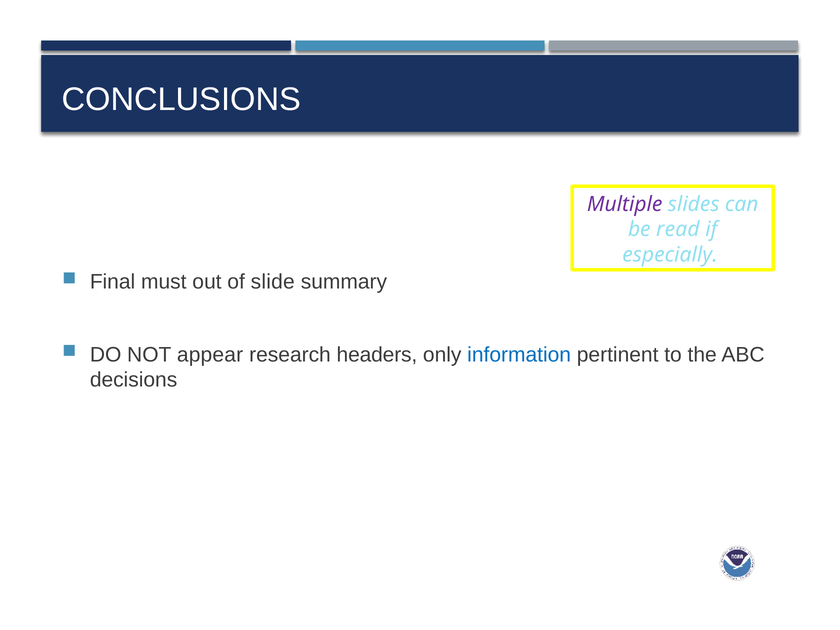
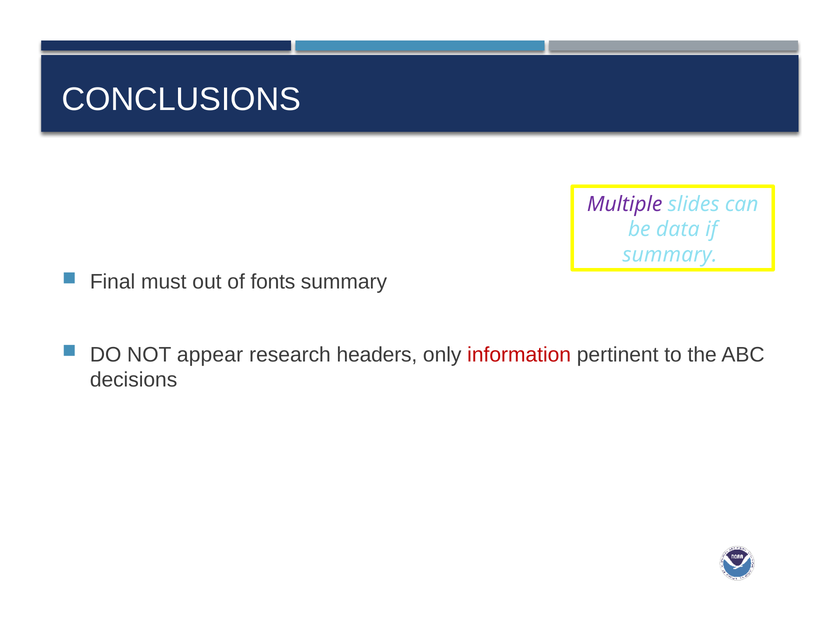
read: read -> data
especially at (670, 255): especially -> summary
slide: slide -> fonts
information colour: blue -> red
